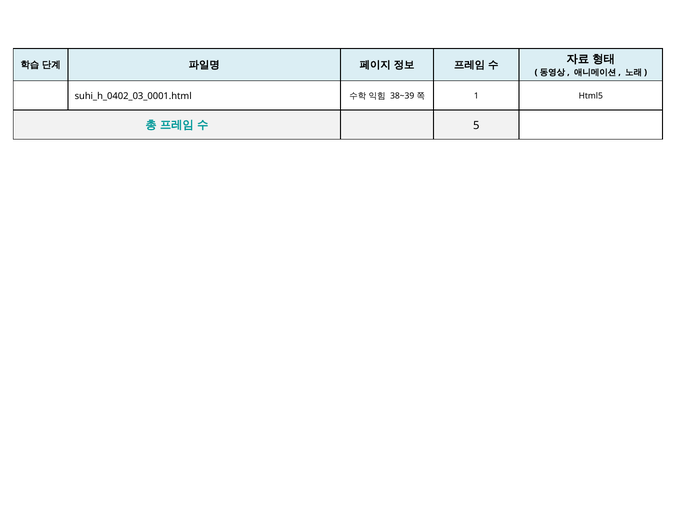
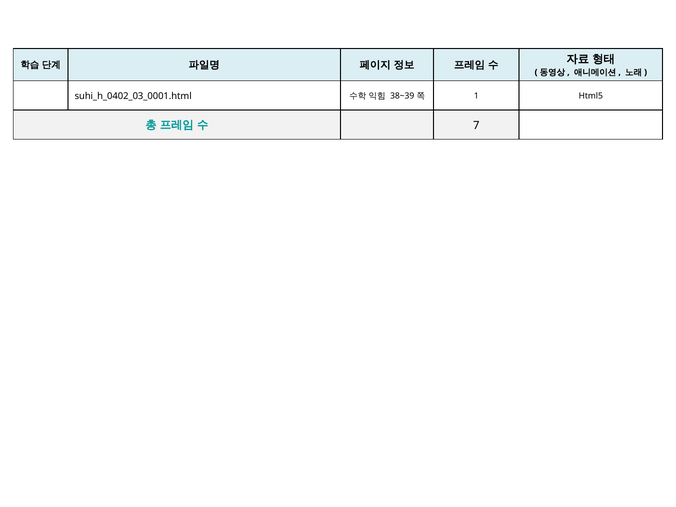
5: 5 -> 7
